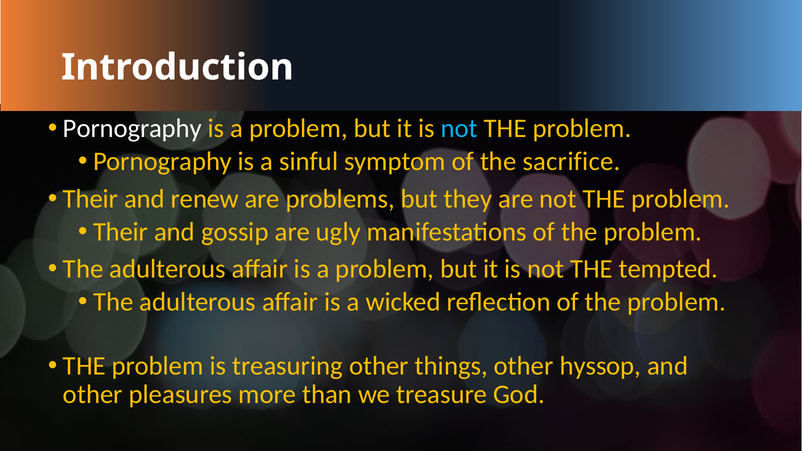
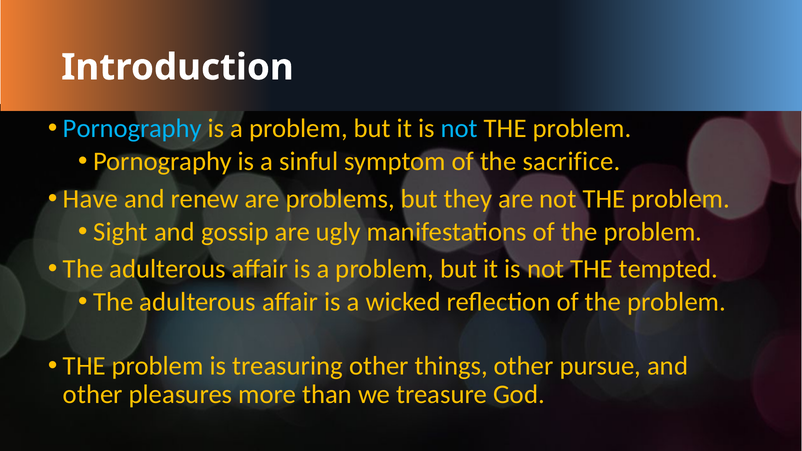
Pornography at (132, 129) colour: white -> light blue
Their at (91, 199): Their -> Have
Their at (121, 232): Their -> Sight
hyssop: hyssop -> pursue
